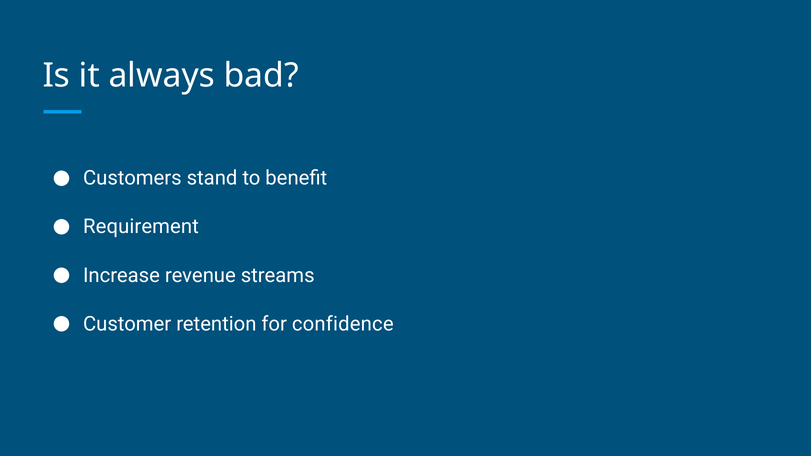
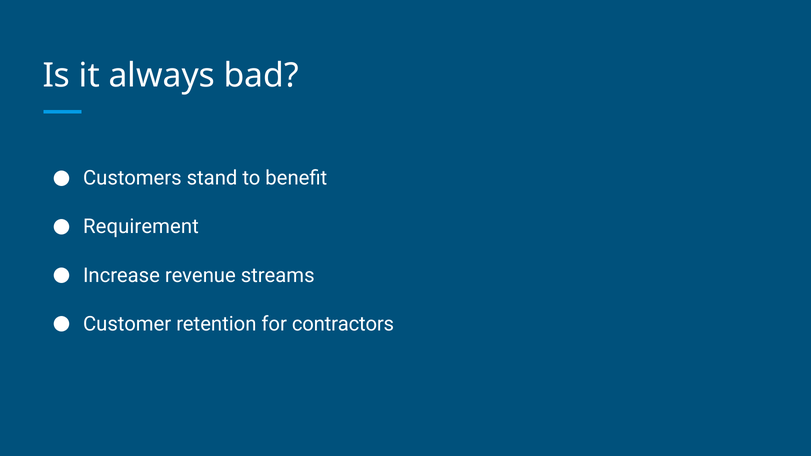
confidence: confidence -> contractors
